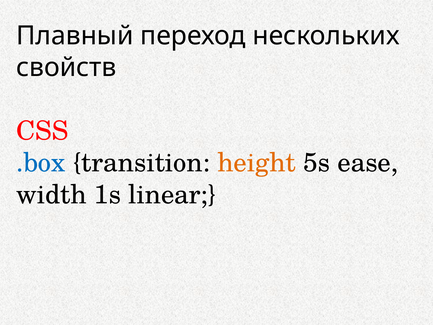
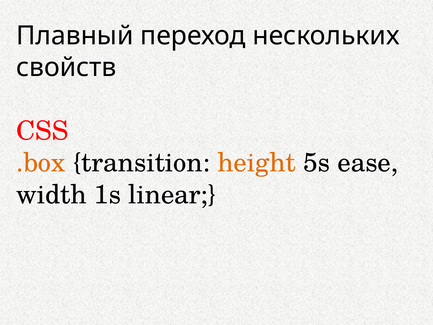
.box colour: blue -> orange
